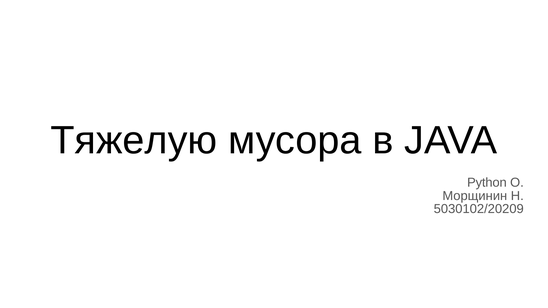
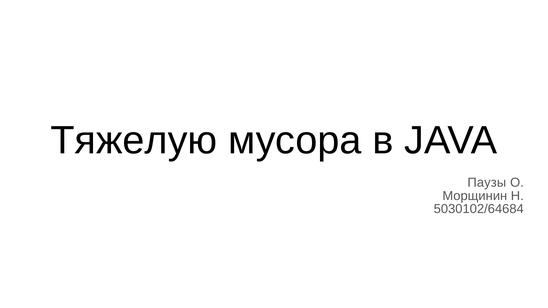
Python: Python -> Паузы
5030102/20209: 5030102/20209 -> 5030102/64684
